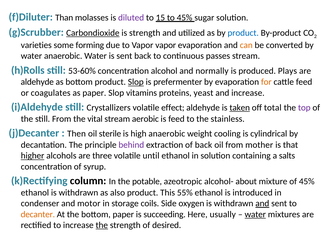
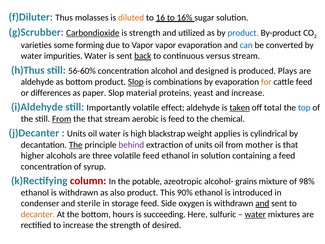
Than: Than -> Thus
diluted colour: purple -> orange
15: 15 -> 16
to 45%: 45% -> 16%
can colour: orange -> blue
water anaerobic: anaerobic -> impurities
back at (143, 56) underline: none -> present
passes: passes -> versus
h)Rolls: h)Rolls -> h)Thus
53-60%: 53-60% -> 56-60%
normally: normally -> designed
prefermenter: prefermenter -> combinations
coagulates: coagulates -> differences
vitamins: vitamins -> material
Crystallizers: Crystallizers -> Importantly
top colour: purple -> blue
From at (62, 119) underline: none -> present
the vital: vital -> that
stainless: stainless -> chemical
Then at (76, 134): Then -> Units
oil sterile: sterile -> water
high anaerobic: anaerobic -> blackstrap
cooling: cooling -> applies
The at (76, 145) underline: none -> present
of back: back -> units
higher underline: present -> none
volatile until: until -> feed
a salts: salts -> feed
column colour: black -> red
about: about -> grains
of 45%: 45% -> 98%
55%: 55% -> 90%
motor: motor -> sterile
storage coils: coils -> feed
bottom paper: paper -> hours
usually: usually -> sulfuric
the at (102, 225) underline: present -> none
